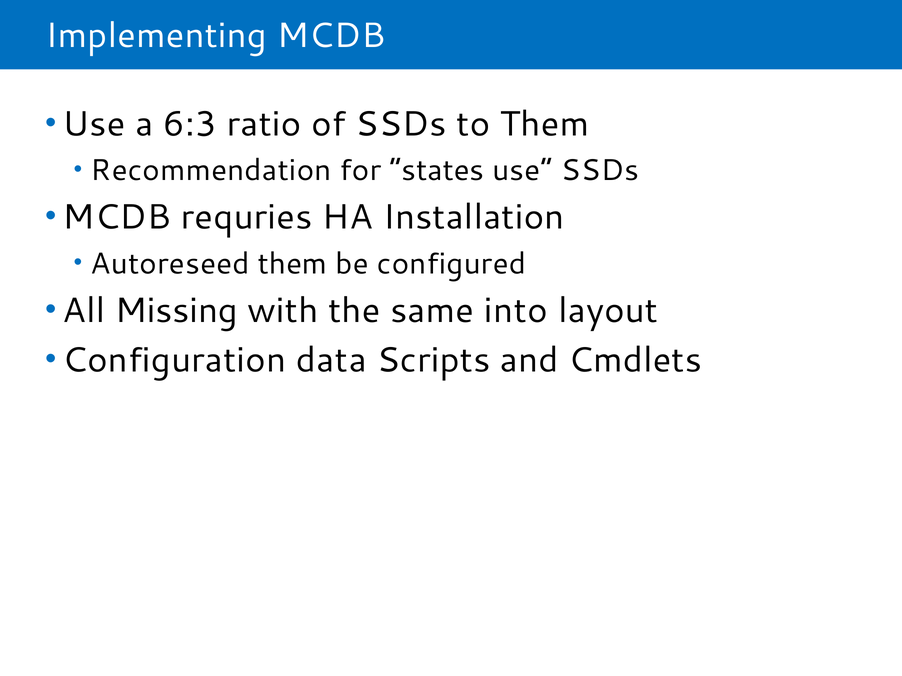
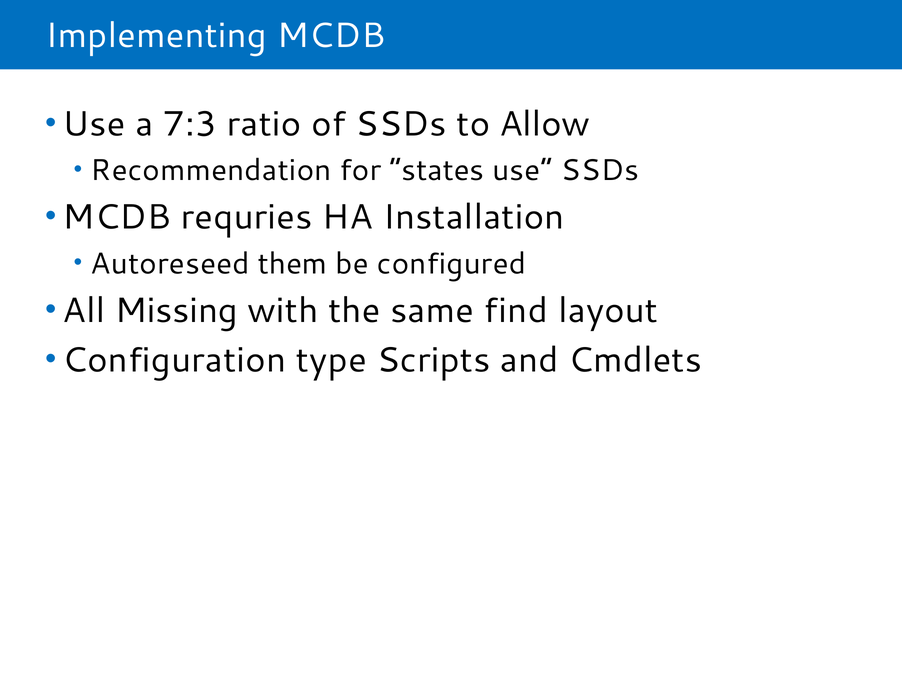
6:3: 6:3 -> 7:3
to Them: Them -> Allow
into: into -> find
data: data -> type
